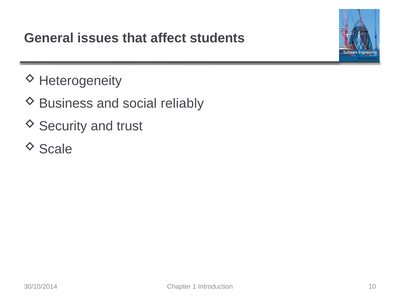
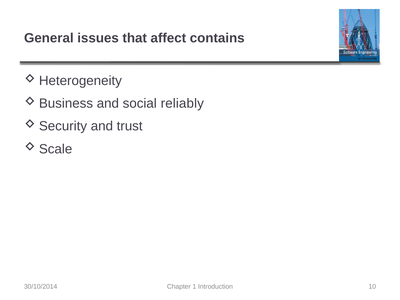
students: students -> contains
